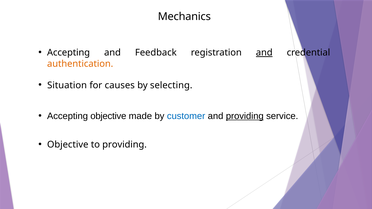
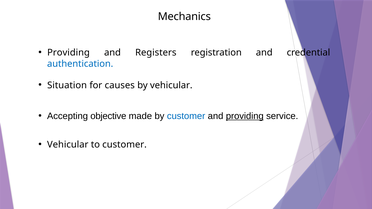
Accepting at (69, 53): Accepting -> Providing
Feedback: Feedback -> Registers
and at (264, 53) underline: present -> none
authentication colour: orange -> blue
by selecting: selecting -> vehicular
Objective at (68, 145): Objective -> Vehicular
to providing: providing -> customer
